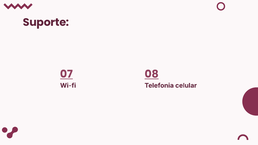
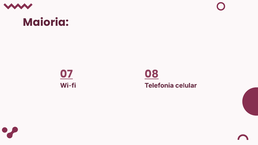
Suporte: Suporte -> Maioria
